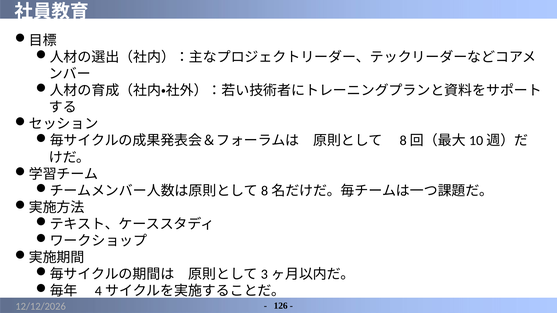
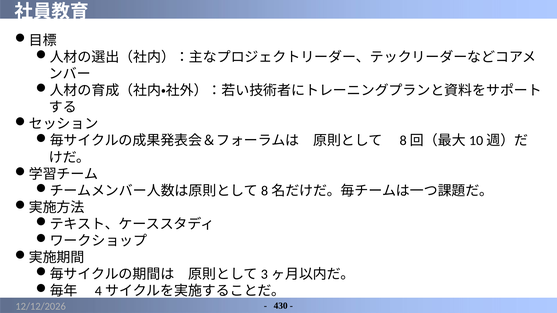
126: 126 -> 430
